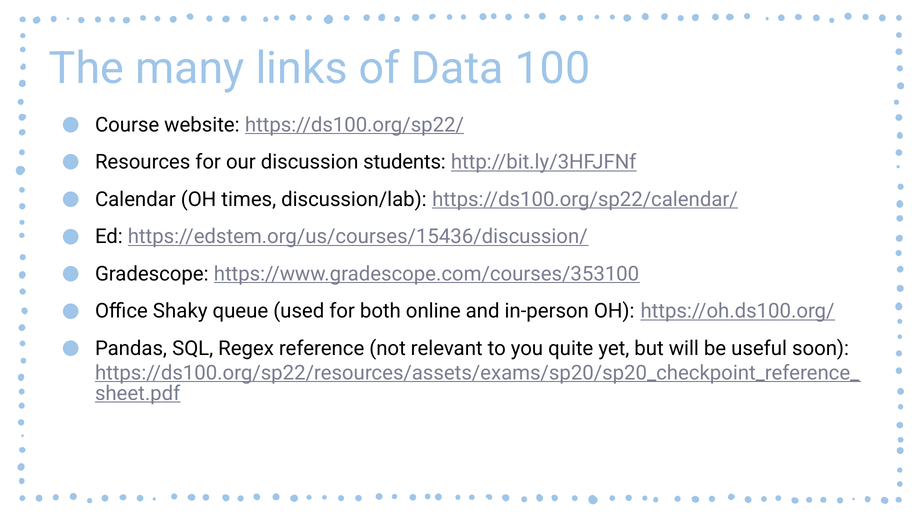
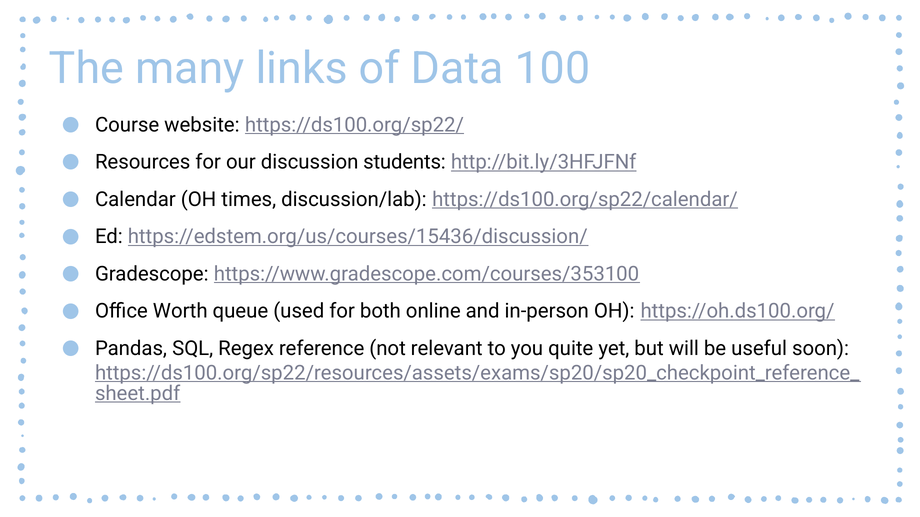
Shaky: Shaky -> Worth
